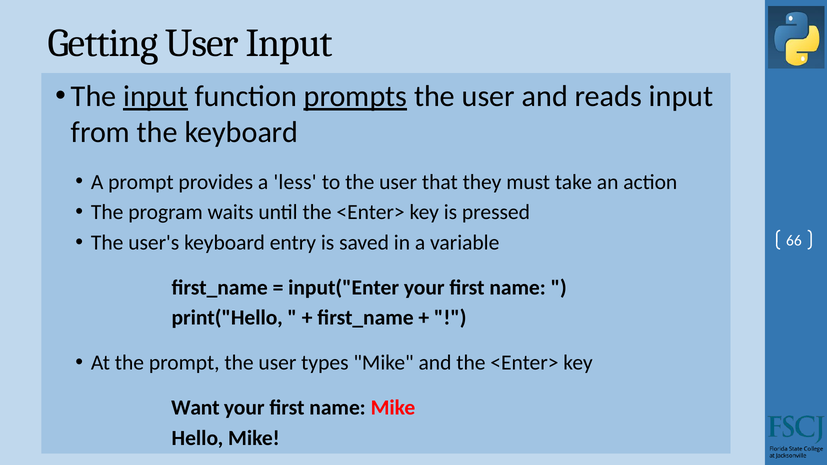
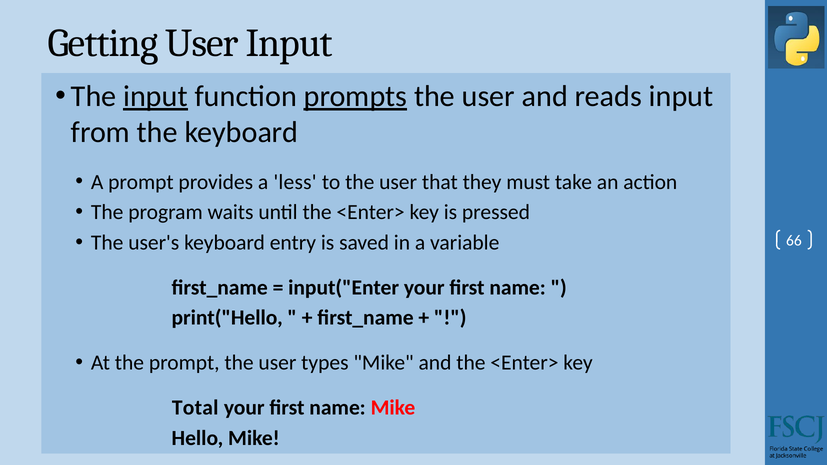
Want: Want -> Total
